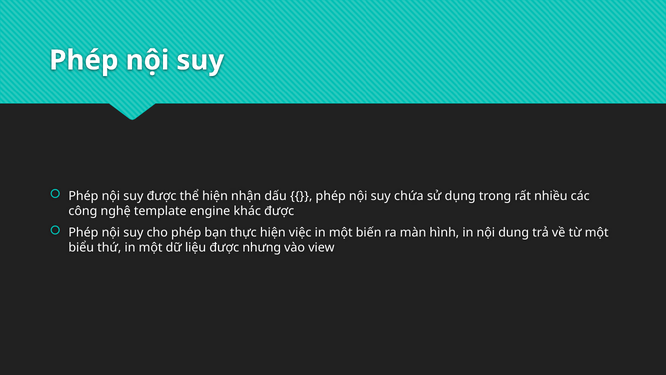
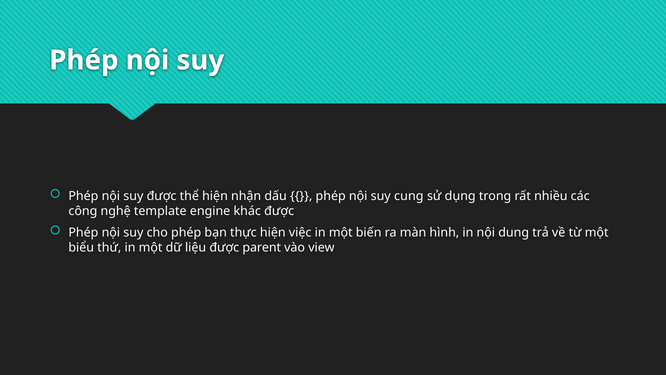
chứa: chứa -> cung
nhưng: nhưng -> parent
